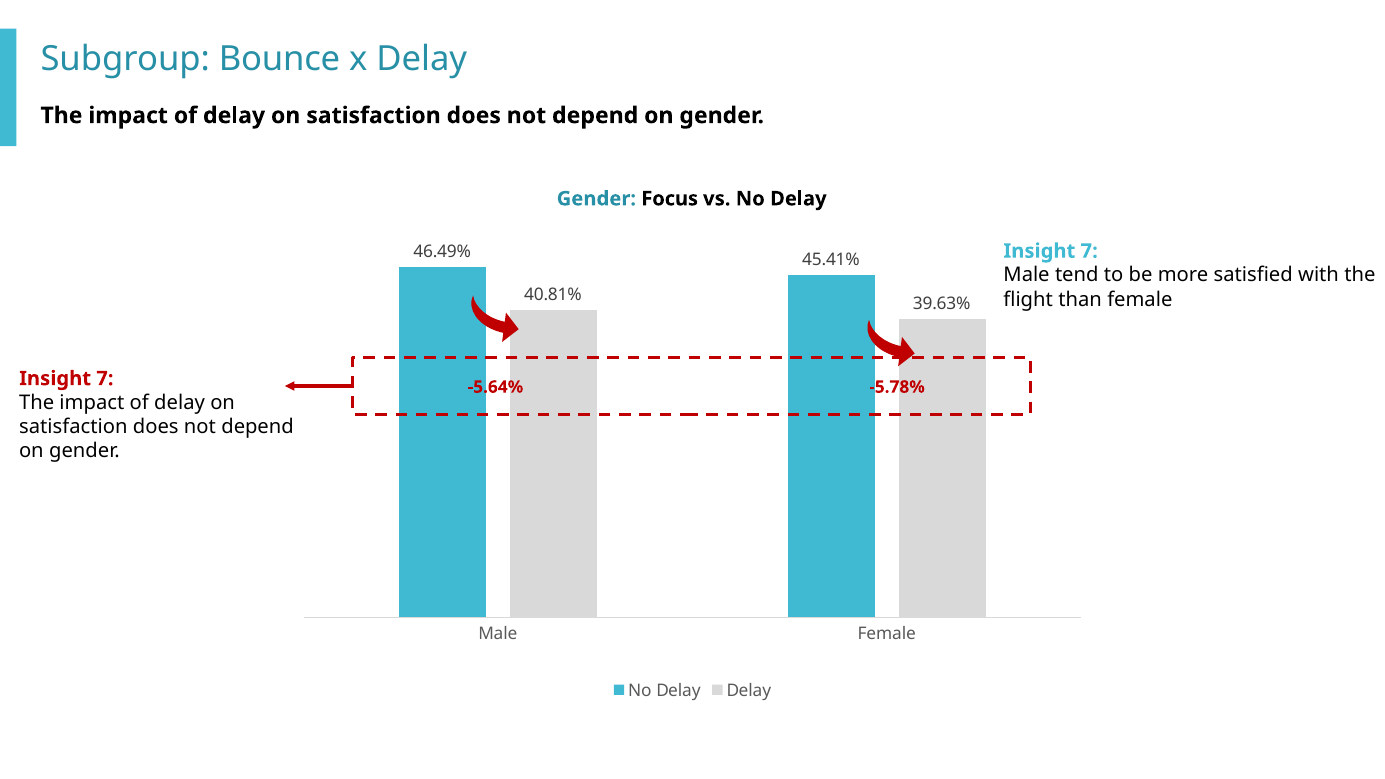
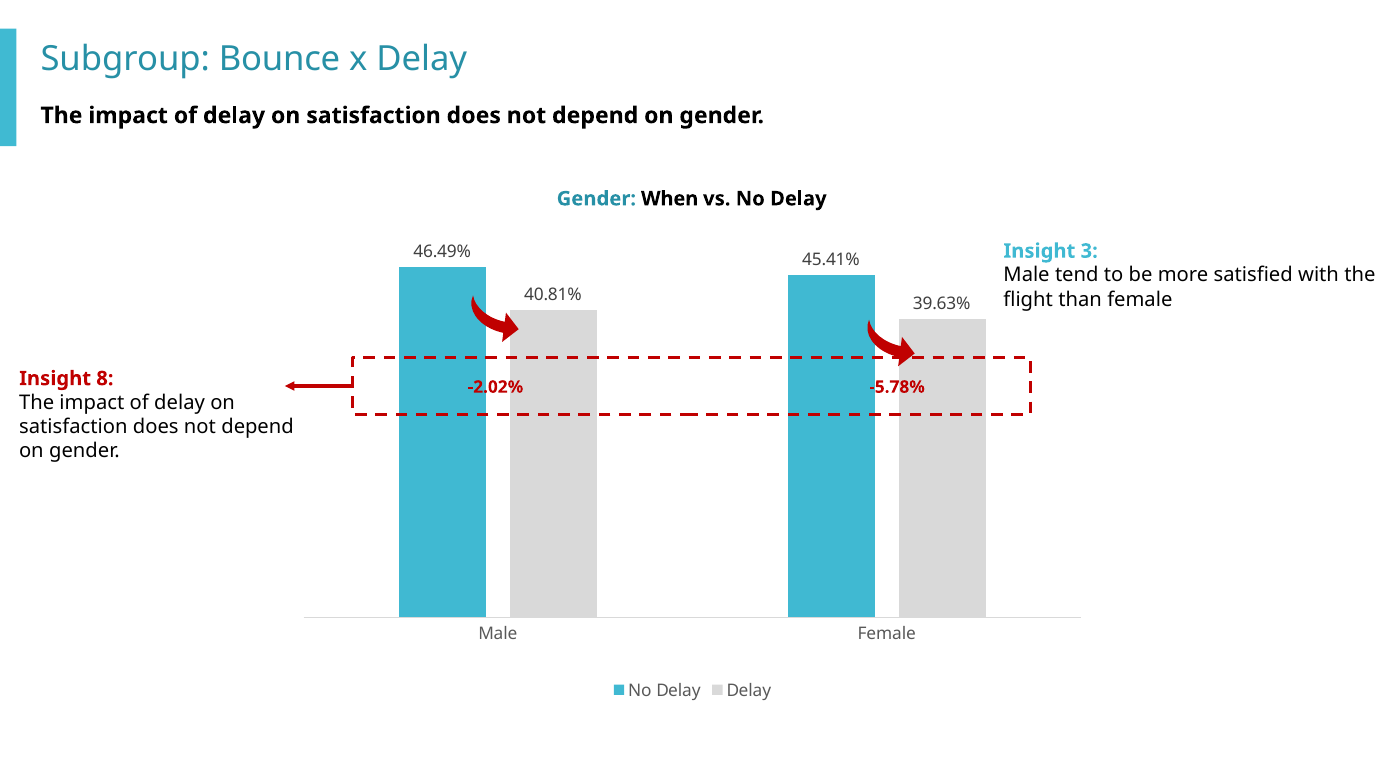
Focus: Focus -> When
7 at (1089, 251): 7 -> 3
7 at (105, 379): 7 -> 8
-5.64%: -5.64% -> -2.02%
